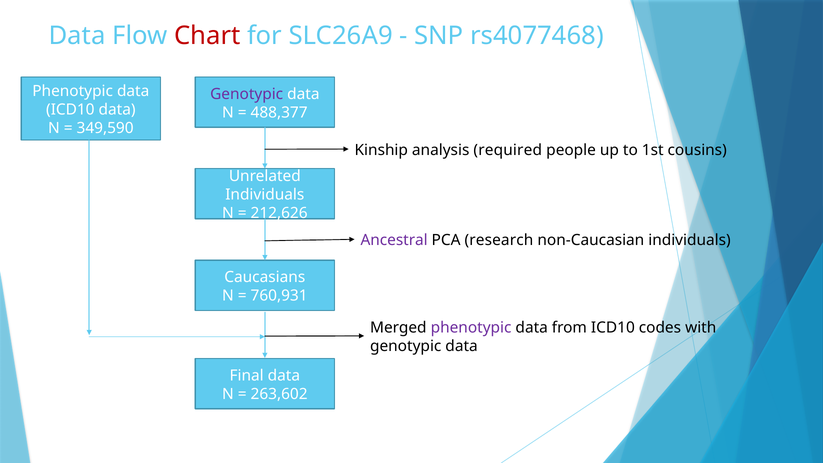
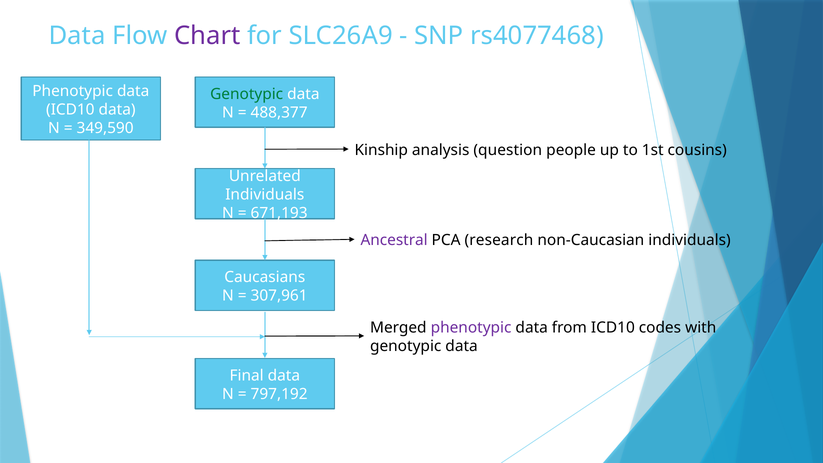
Chart colour: red -> purple
Genotypic at (247, 94) colour: purple -> green
required: required -> question
212,626: 212,626 -> 671,193
760,931: 760,931 -> 307,961
263,602: 263,602 -> 797,192
